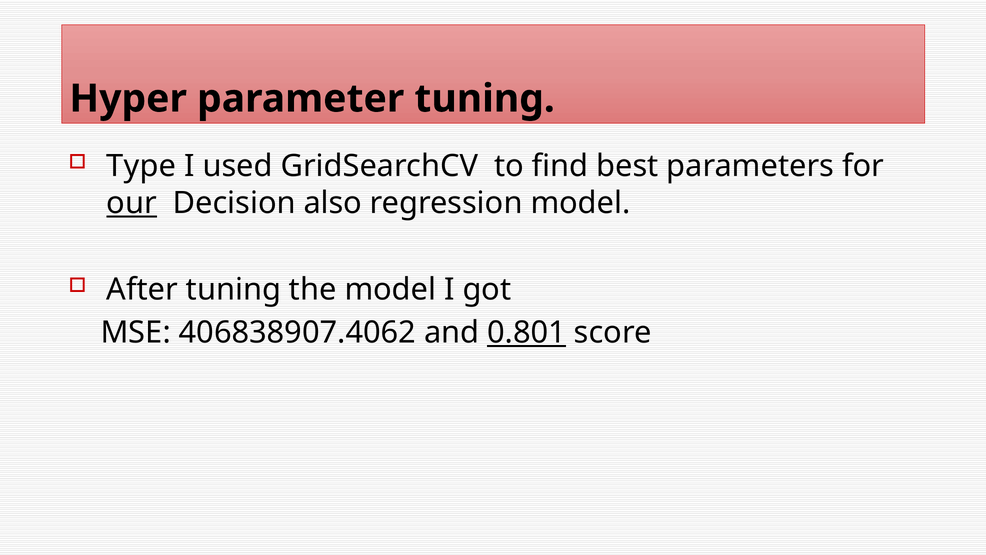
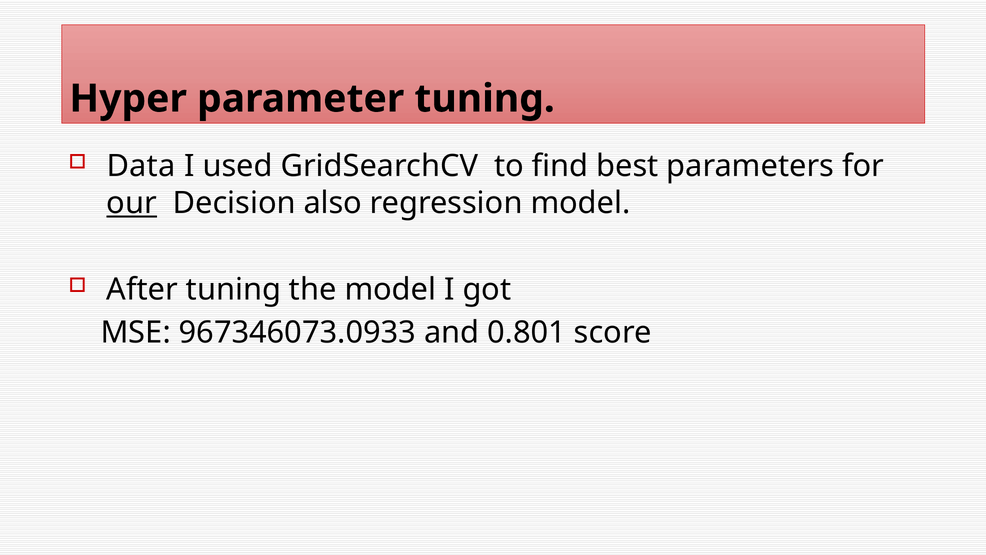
Type: Type -> Data
406838907.4062: 406838907.4062 -> 967346073.0933
0.801 underline: present -> none
